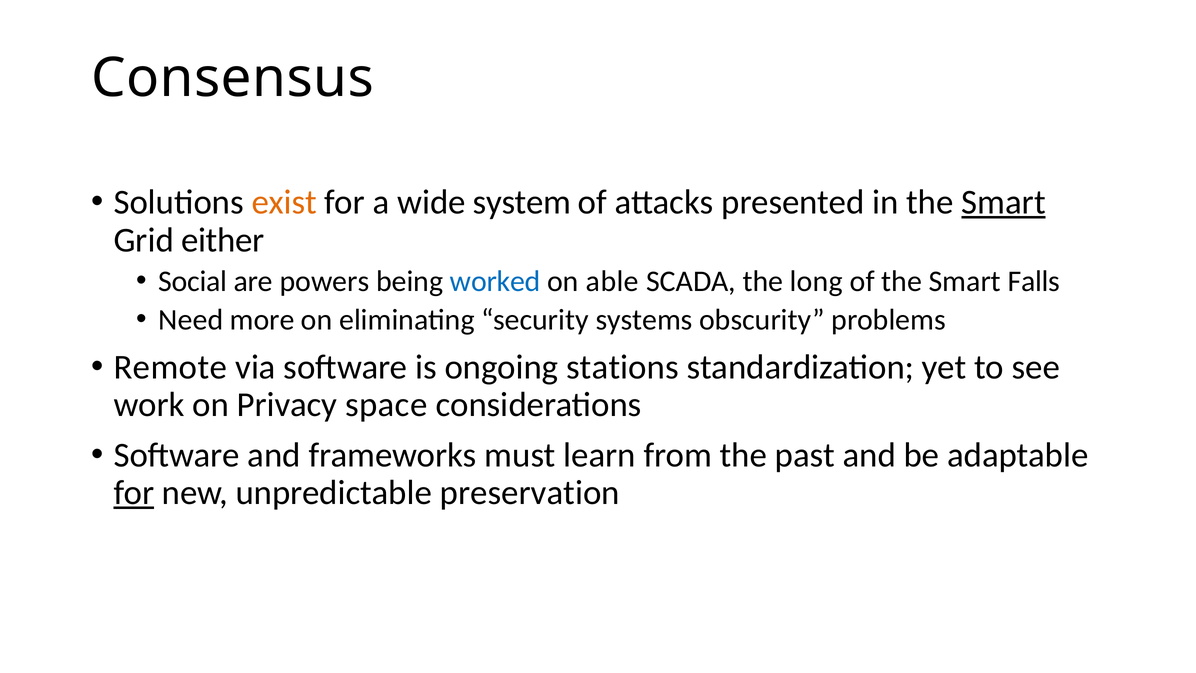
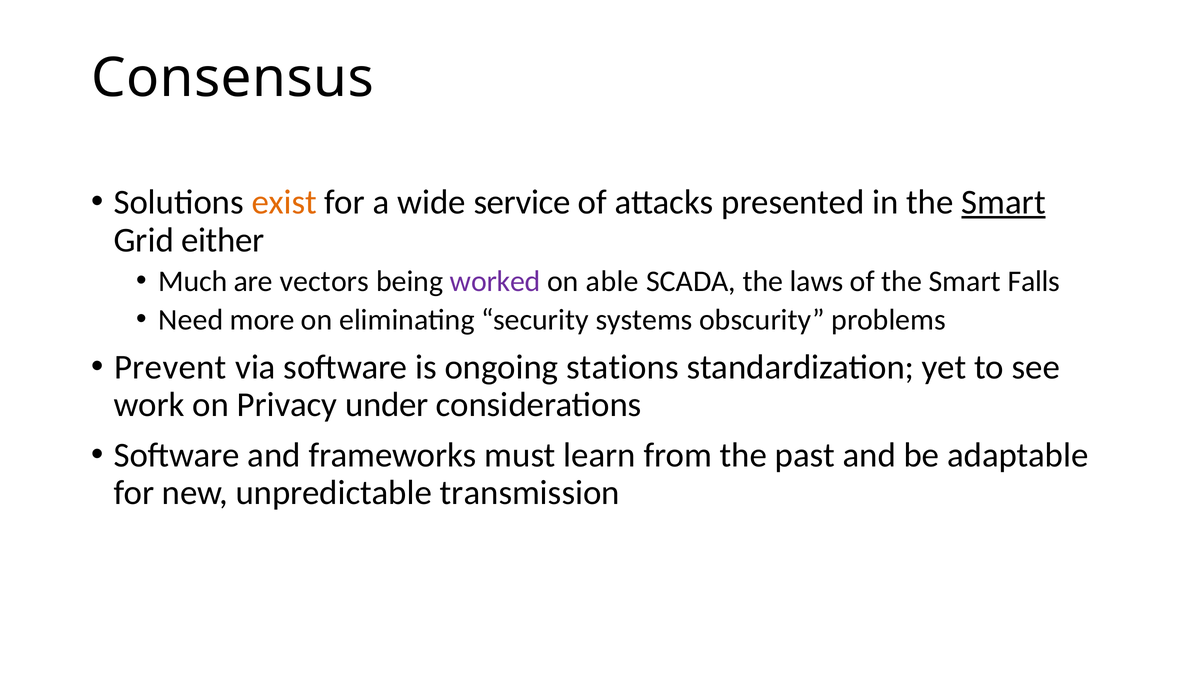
system: system -> service
Social: Social -> Much
powers: powers -> vectors
worked colour: blue -> purple
long: long -> laws
Remote: Remote -> Prevent
space: space -> under
for at (134, 493) underline: present -> none
preservation: preservation -> transmission
